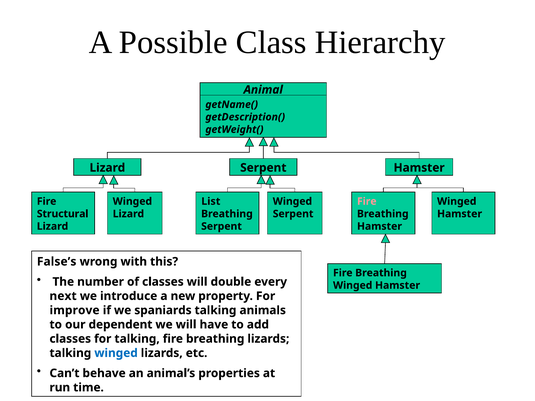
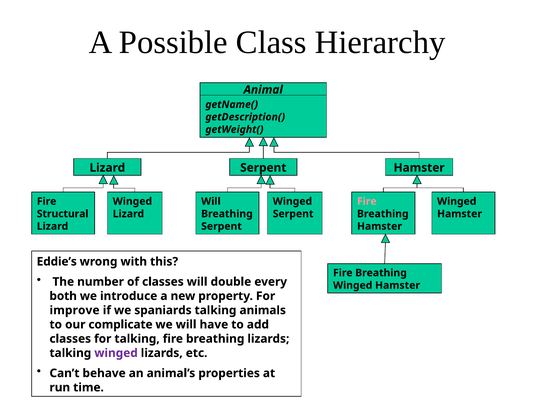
List at (211, 201): List -> Will
False’s: False’s -> Eddie’s
next: next -> both
dependent: dependent -> complicate
winged at (116, 353) colour: blue -> purple
